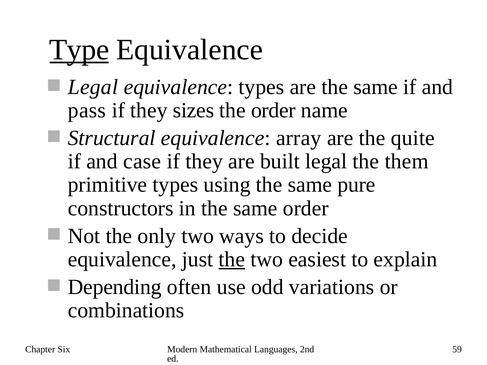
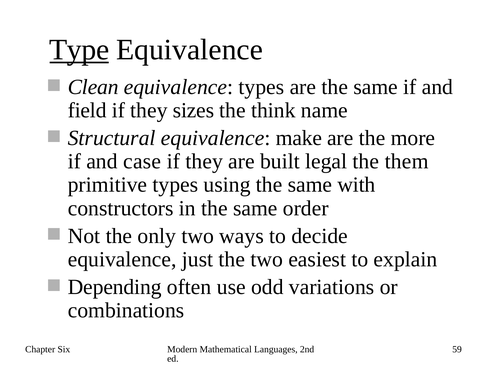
Legal at (93, 87): Legal -> Clean
pass: pass -> field
the order: order -> think
array: array -> make
quite: quite -> more
pure: pure -> with
the at (232, 259) underline: present -> none
